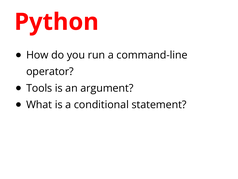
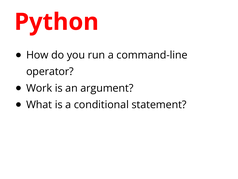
Tools: Tools -> Work
